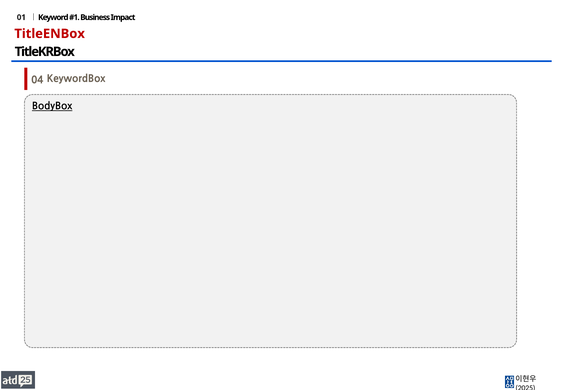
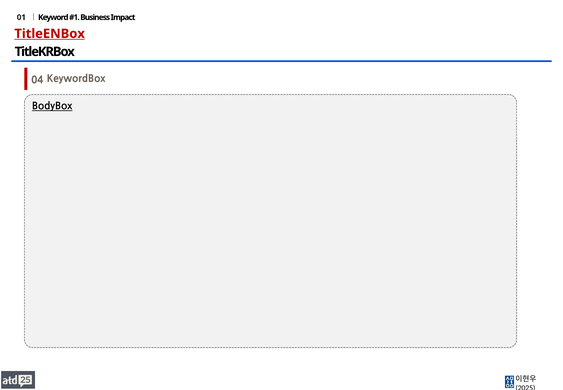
TitleENBox underline: none -> present
